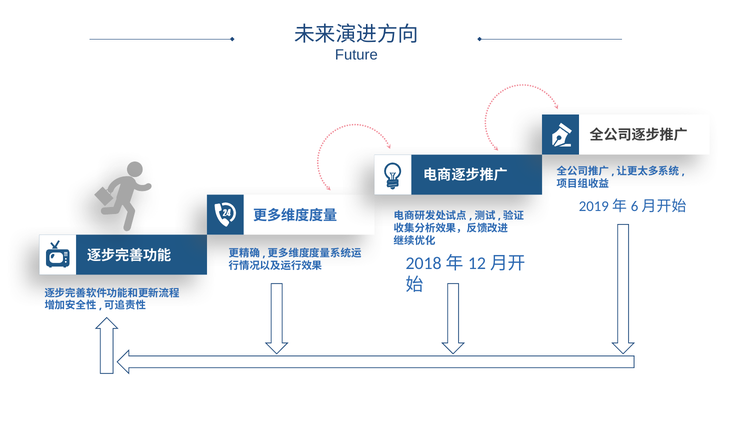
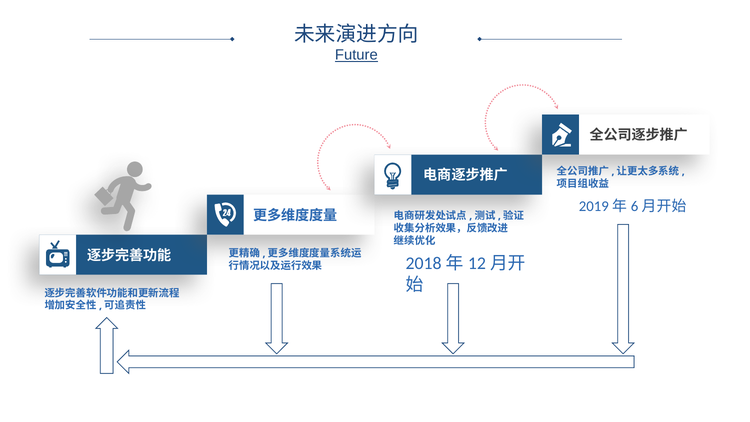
Future underline: none -> present
